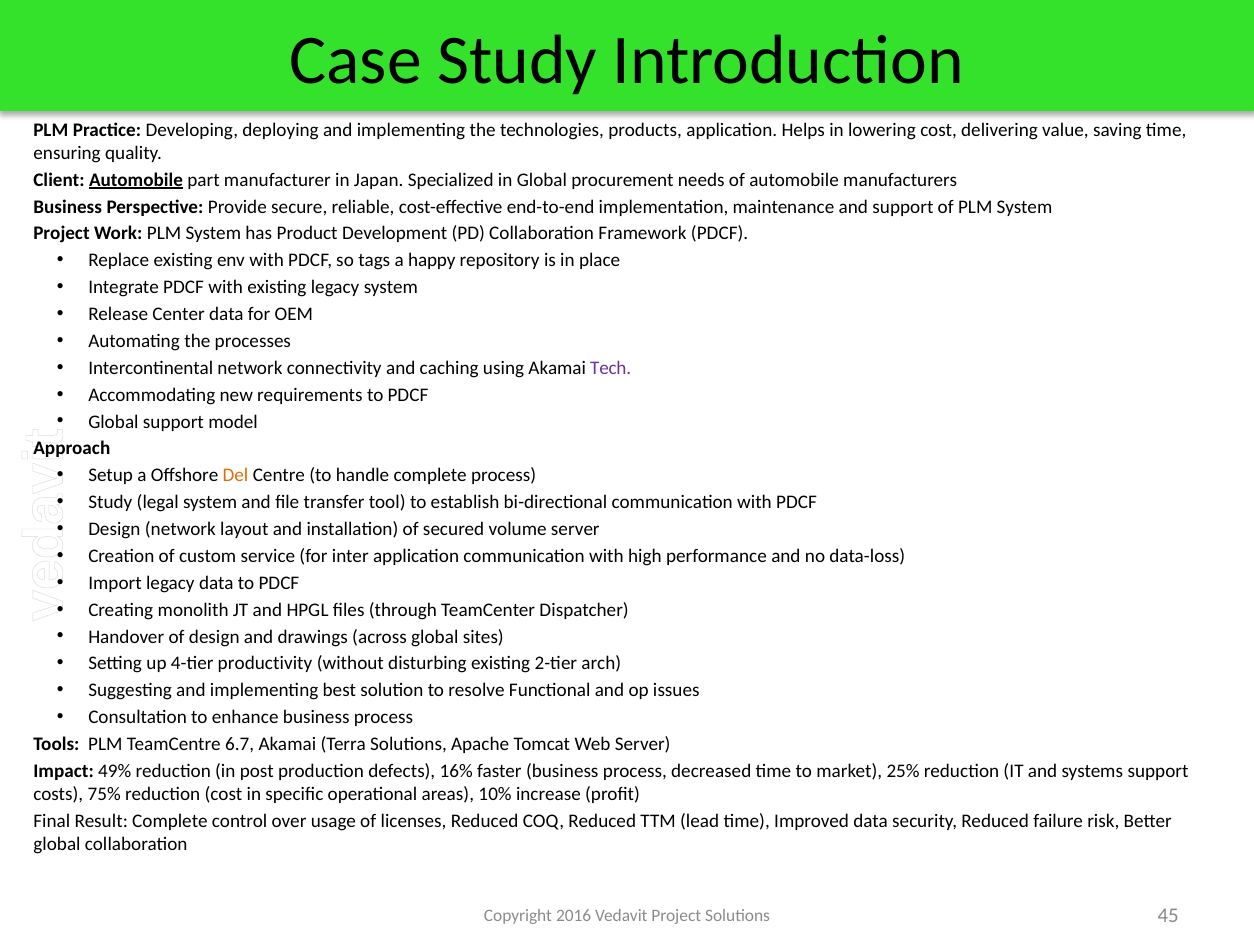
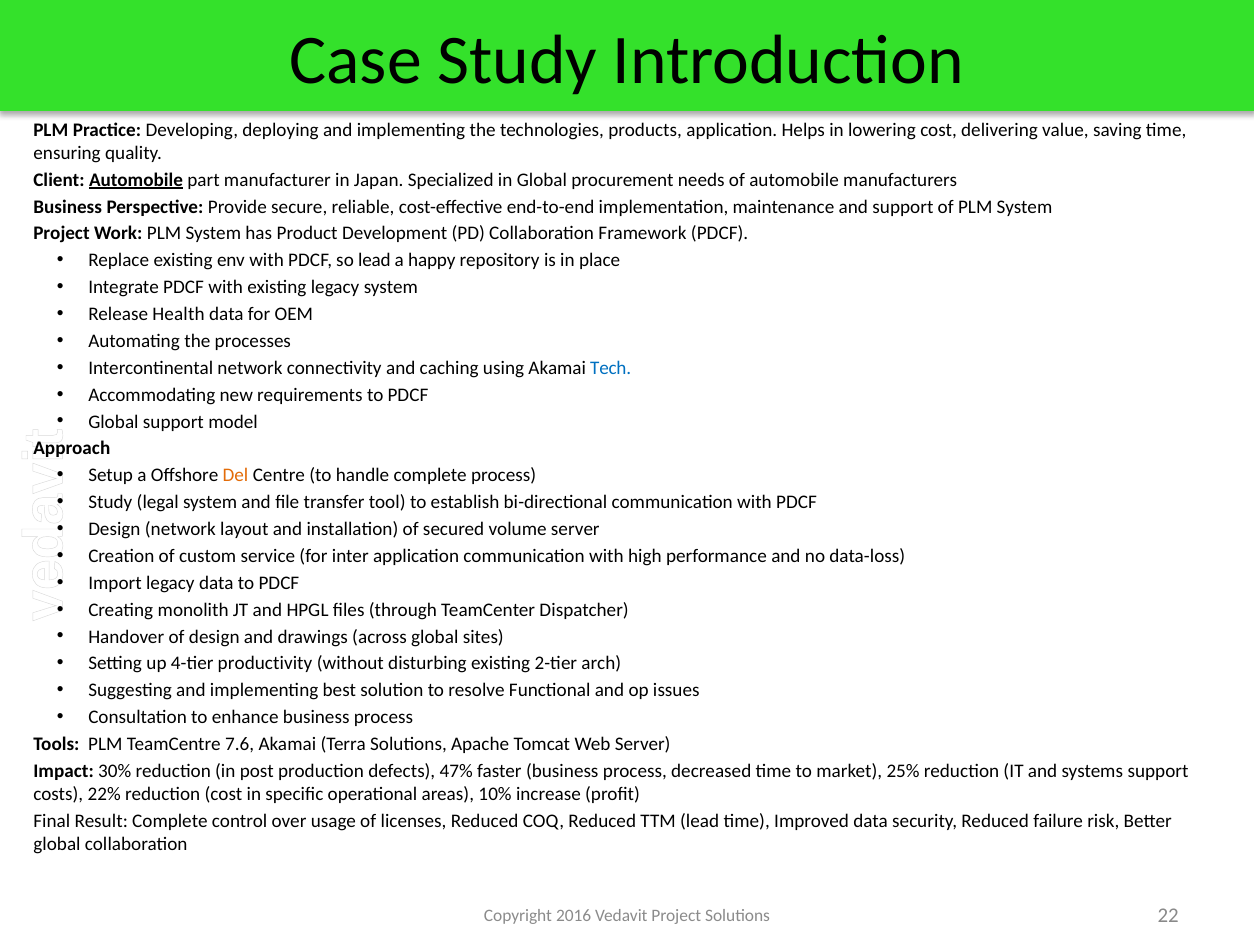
so tags: tags -> lead
Center: Center -> Health
Tech colour: purple -> blue
6.7: 6.7 -> 7.6
49%: 49% -> 30%
16%: 16% -> 47%
75%: 75% -> 22%
45: 45 -> 22
